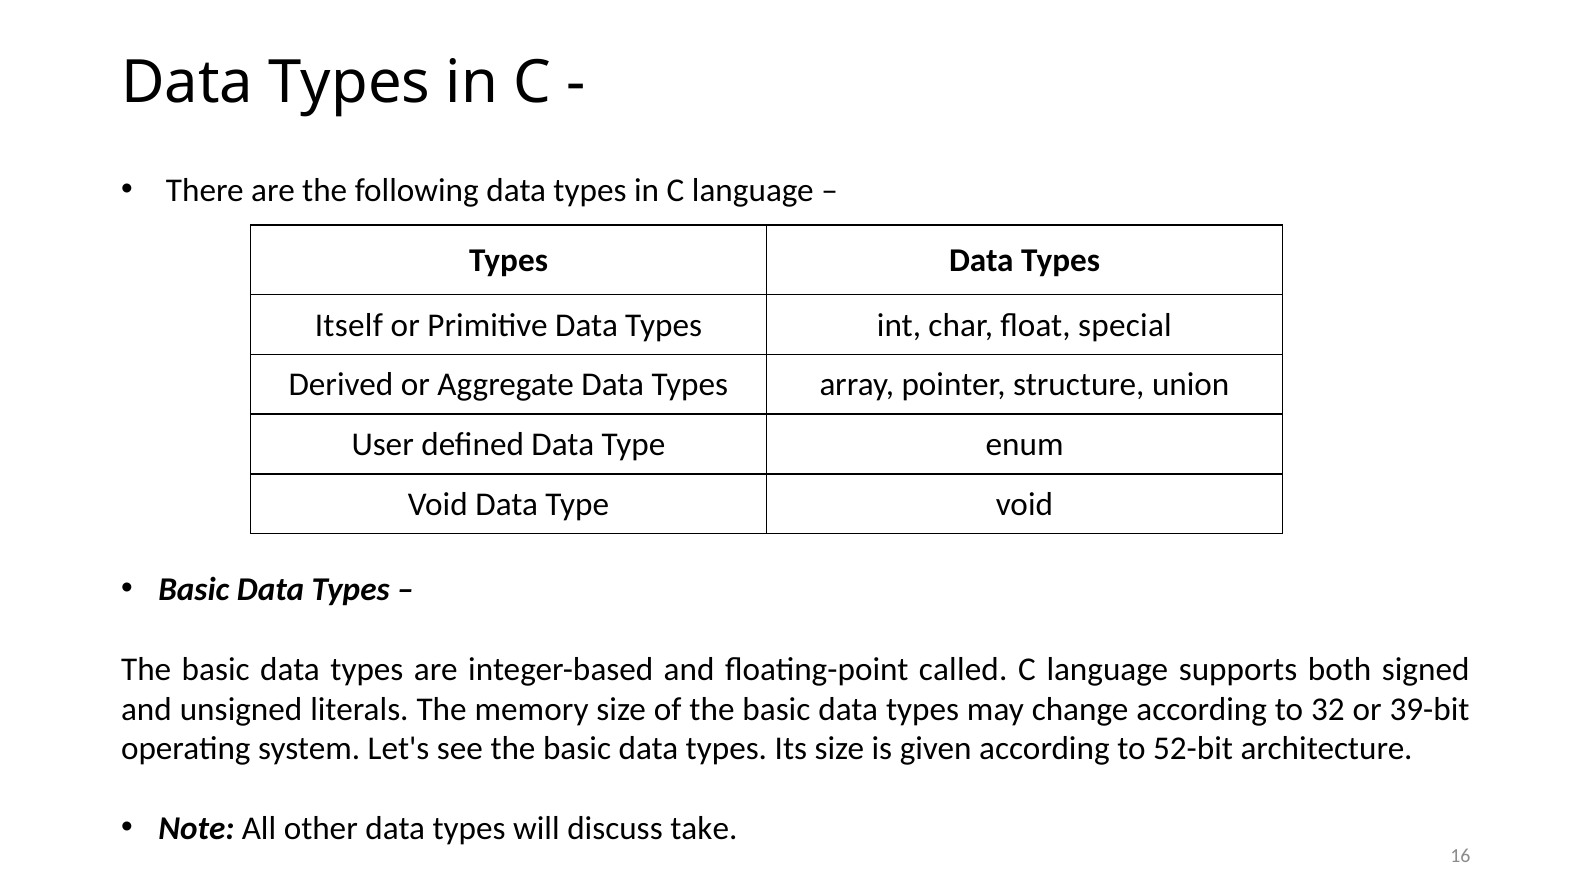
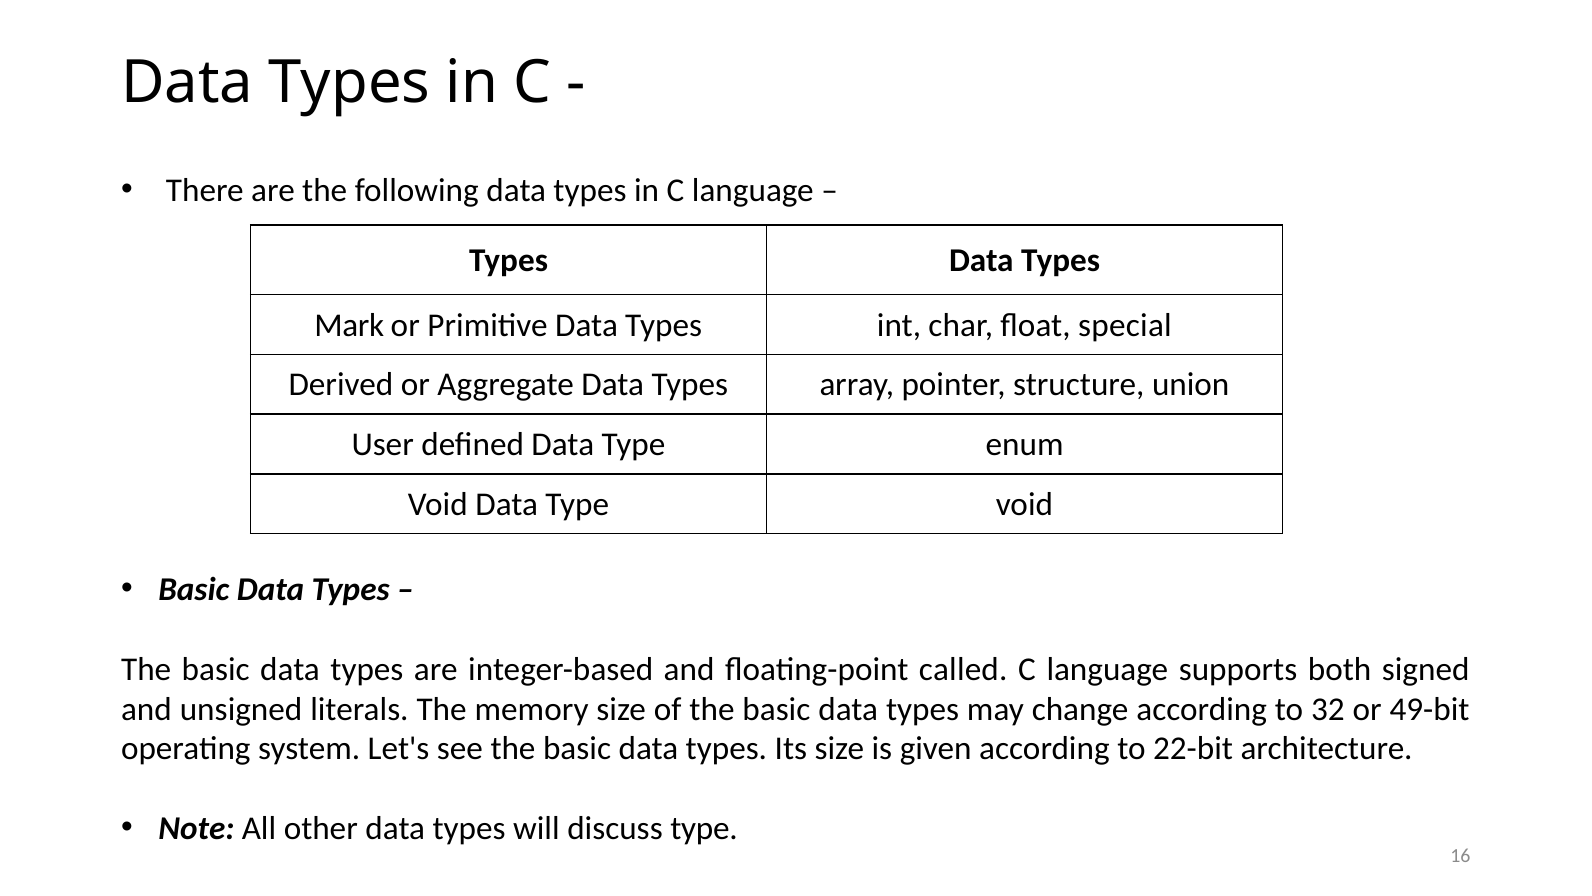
Itself: Itself -> Mark
39-bit: 39-bit -> 49-bit
52-bit: 52-bit -> 22-bit
discuss take: take -> type
